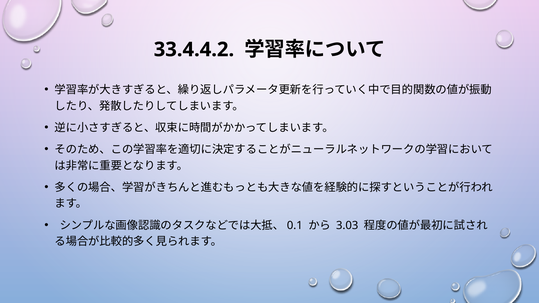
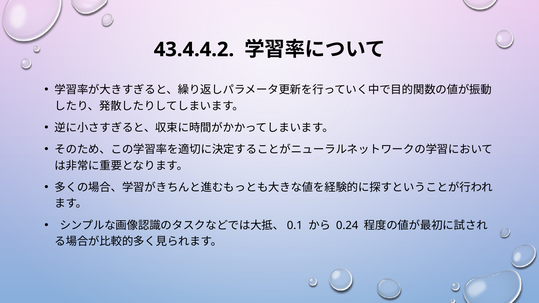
33.4.4.2: 33.4.4.2 -> 43.4.4.2
3.03: 3.03 -> 0.24
